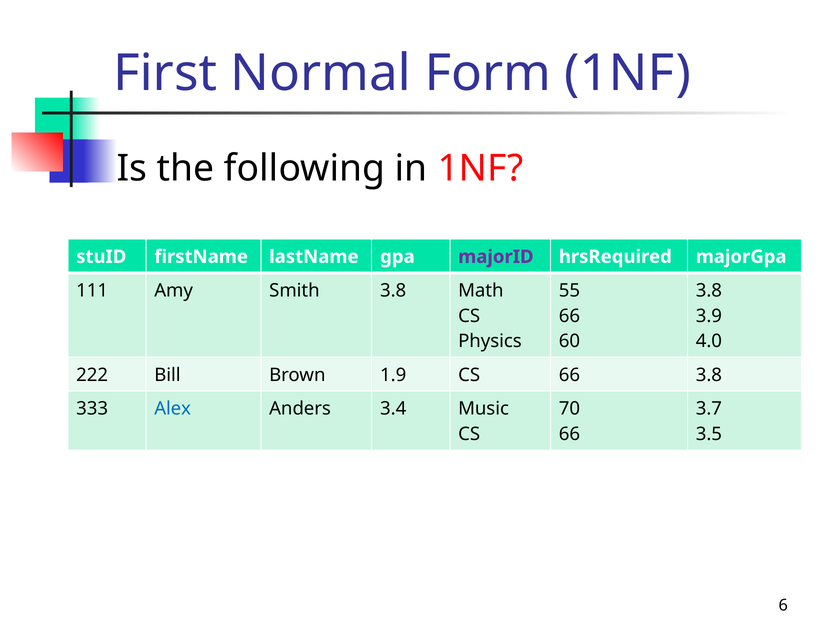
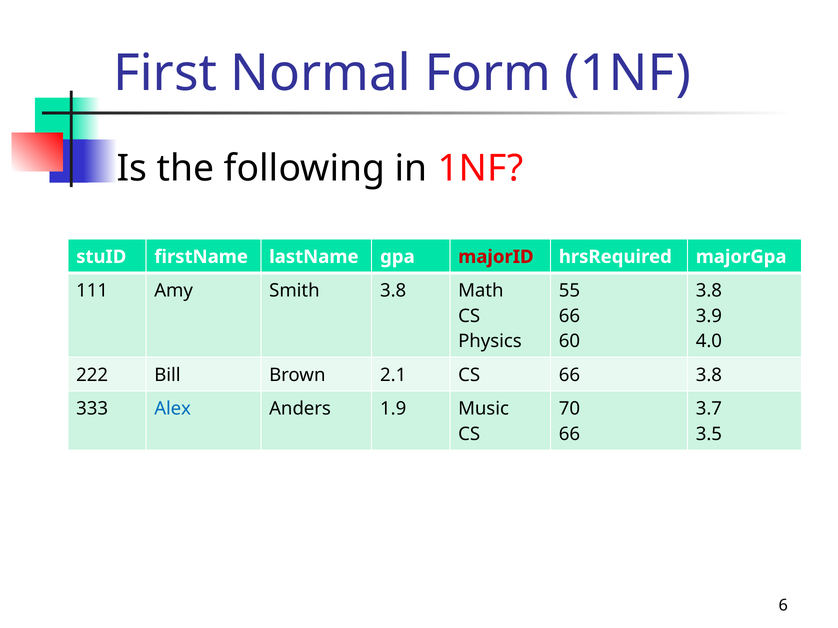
majorID colour: purple -> red
1.9: 1.9 -> 2.1
3.4: 3.4 -> 1.9
